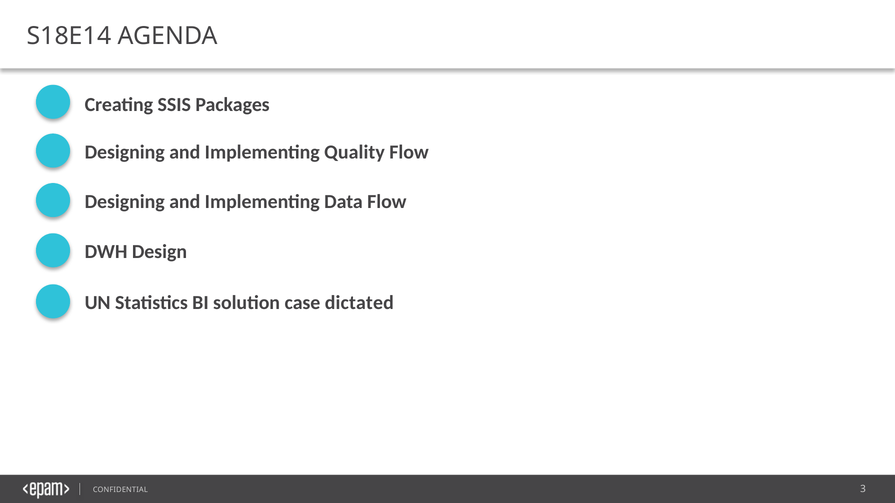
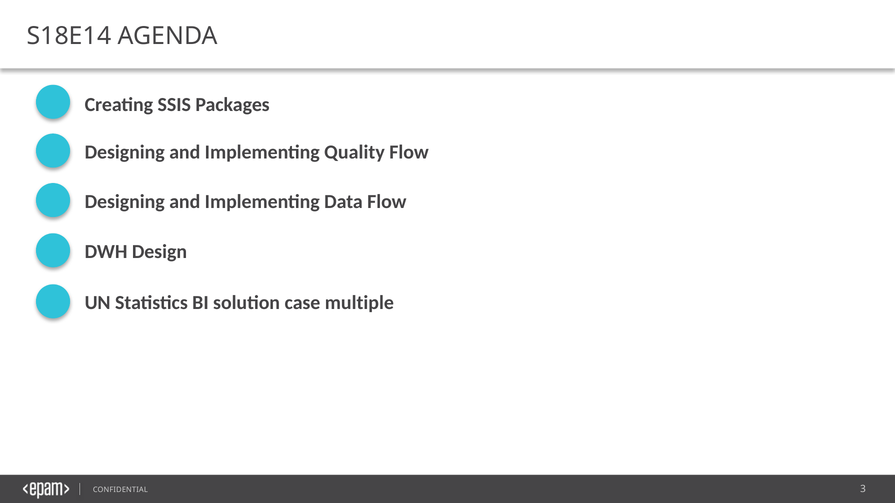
dictated: dictated -> multiple
